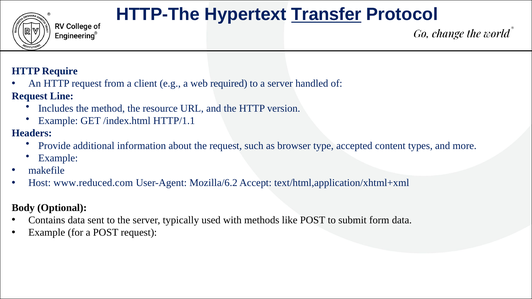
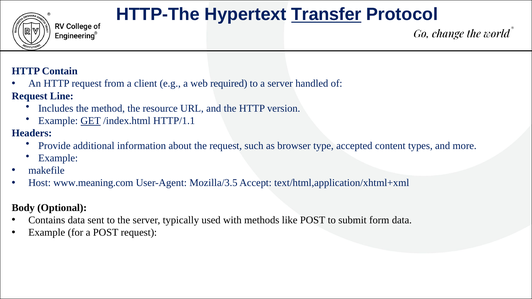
Require: Require -> Contain
GET underline: none -> present
www.reduced.com: www.reduced.com -> www.meaning.com
Mozilla/6.2: Mozilla/6.2 -> Mozilla/3.5
